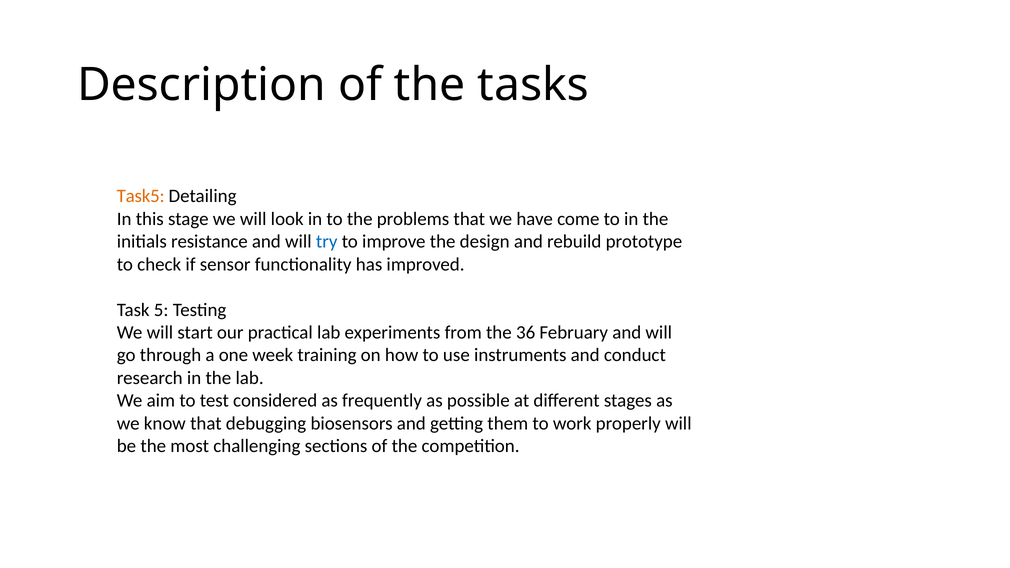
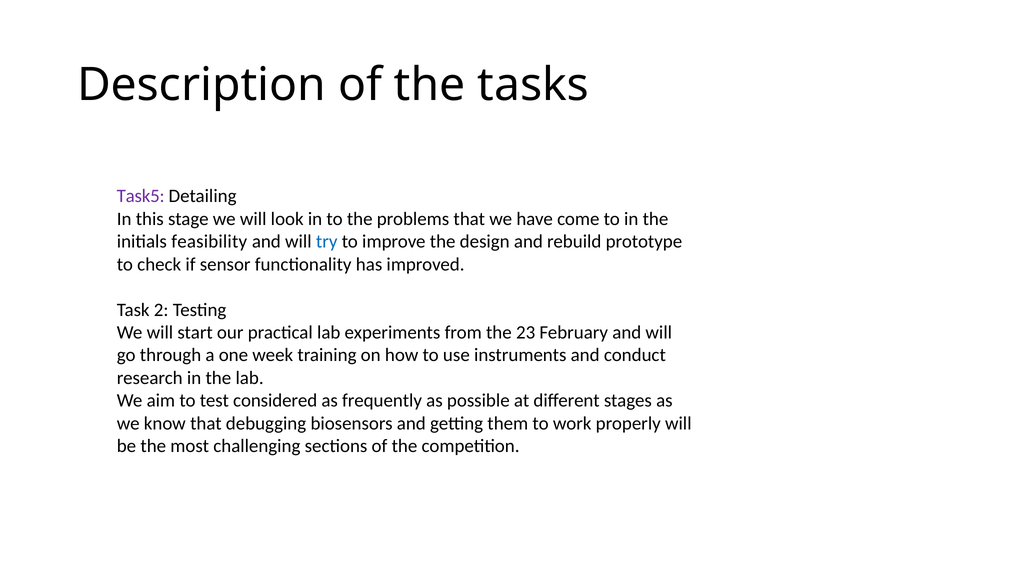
Task5 colour: orange -> purple
resistance: resistance -> feasibility
5: 5 -> 2
36: 36 -> 23
